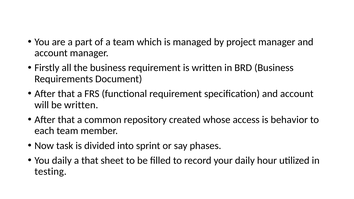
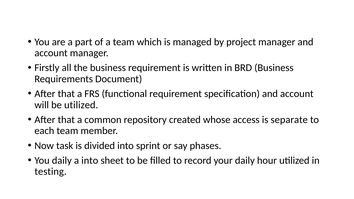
be written: written -> utilized
behavior: behavior -> separate
a that: that -> into
